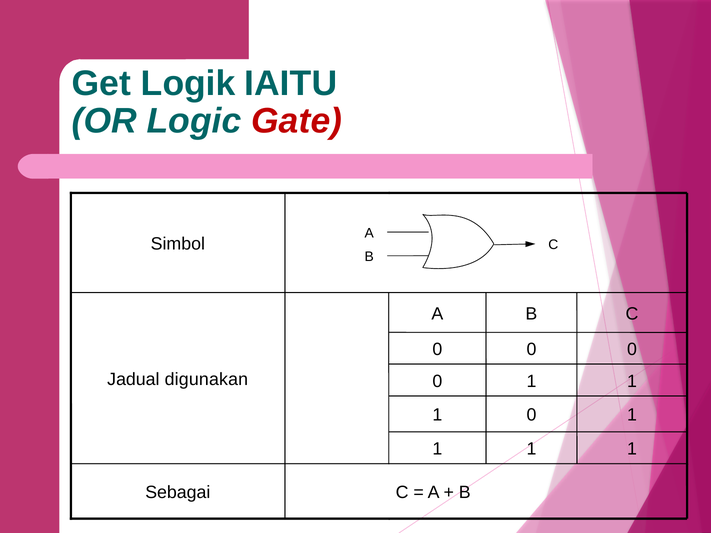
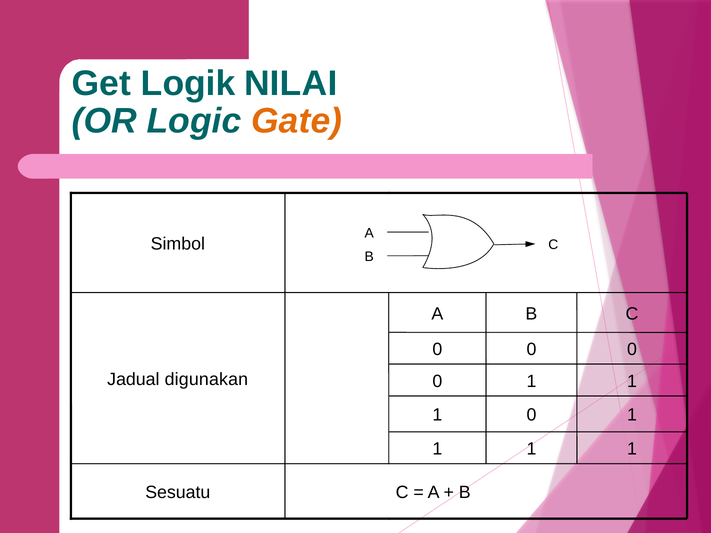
IAITU: IAITU -> NILAI
Gate colour: red -> orange
Sebagai: Sebagai -> Sesuatu
